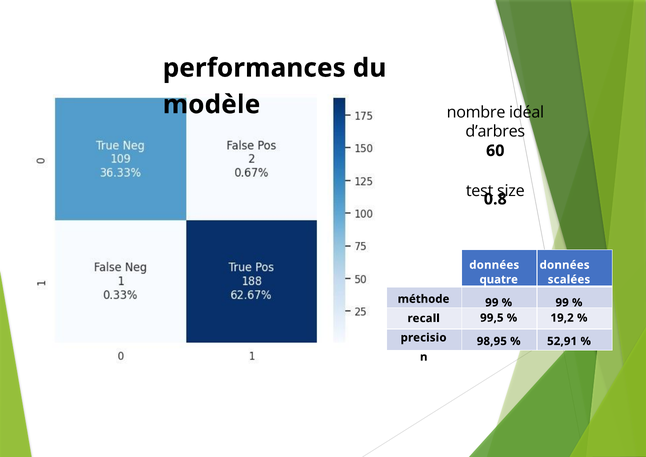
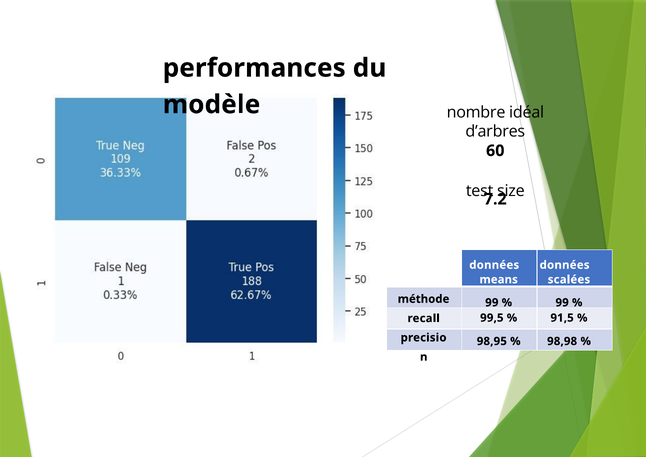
0.8: 0.8 -> 7.2
quatre: quatre -> means
19,2: 19,2 -> 91,5
52,91: 52,91 -> 98,98
